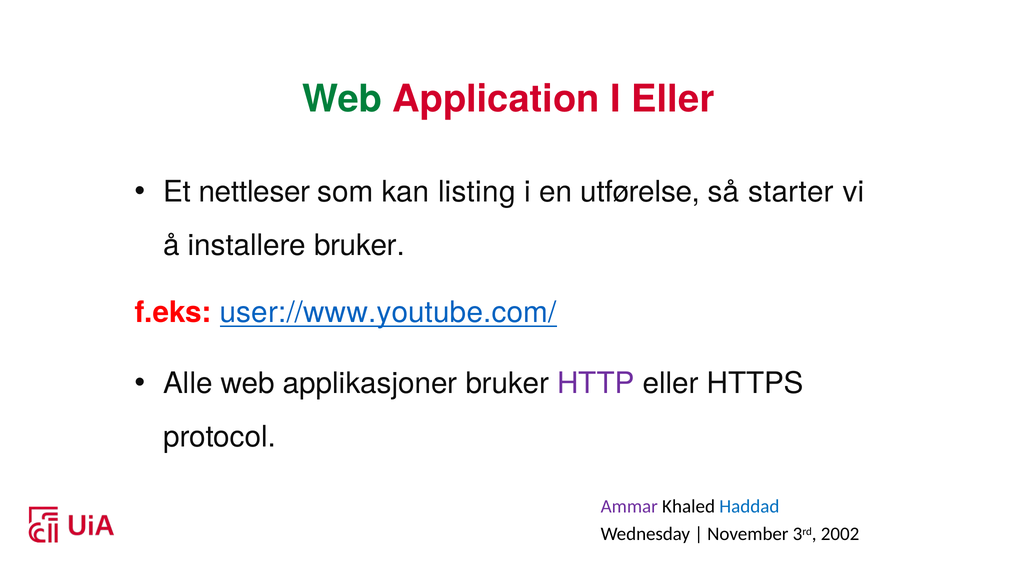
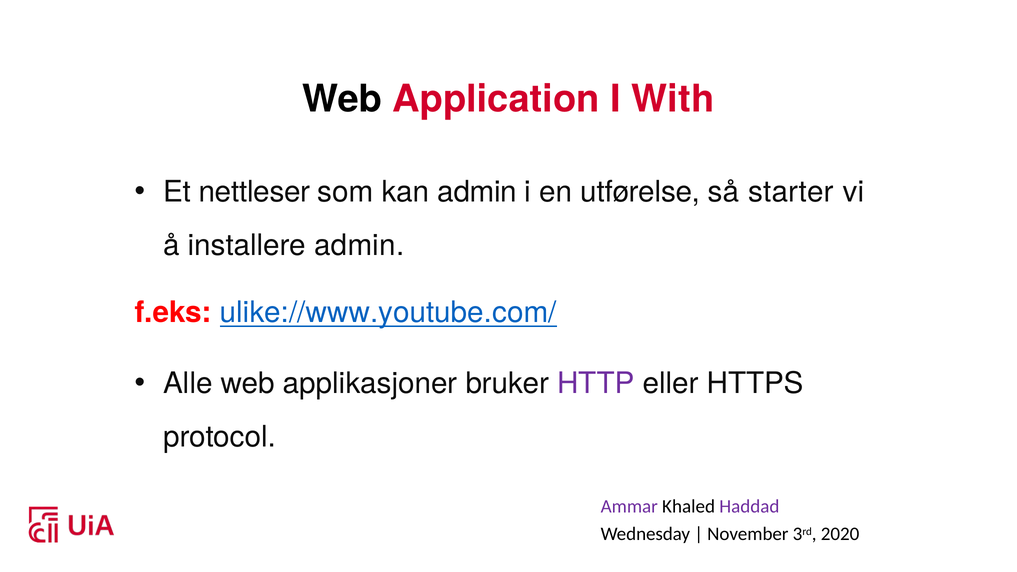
Web at (342, 99) colour: green -> black
I Eller: Eller -> With
kan listing: listing -> admin
installere bruker: bruker -> admin
user://www.youtube.com/: user://www.youtube.com/ -> ulike://www.youtube.com/
Haddad colour: blue -> purple
2002: 2002 -> 2020
